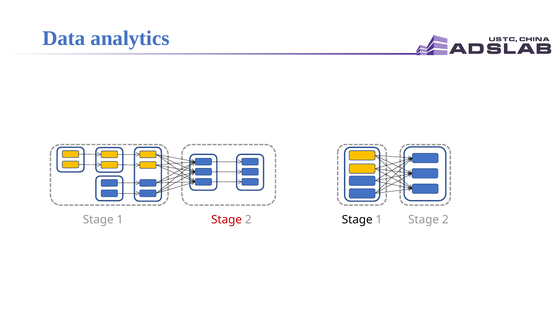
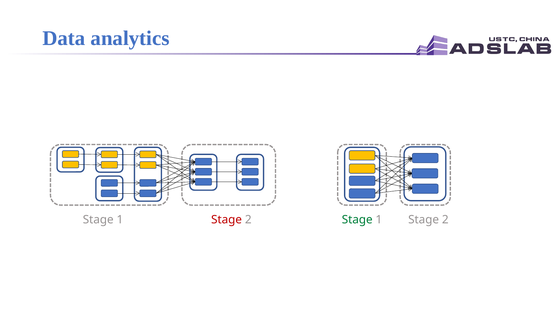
Stage at (357, 220) colour: black -> green
